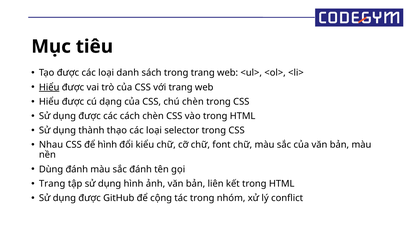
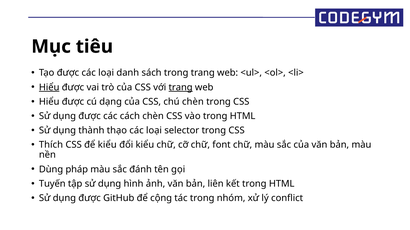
trang at (181, 87) underline: none -> present
Nhau: Nhau -> Thích
để hình: hình -> kiểu
Dùng đánh: đánh -> pháp
Trang at (52, 184): Trang -> Tuyến
